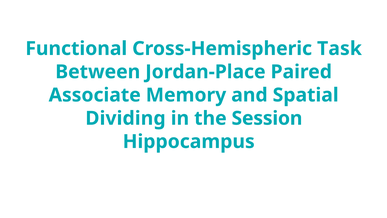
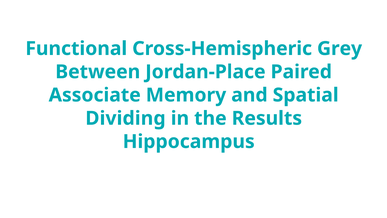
Task: Task -> Grey
Session: Session -> Results
